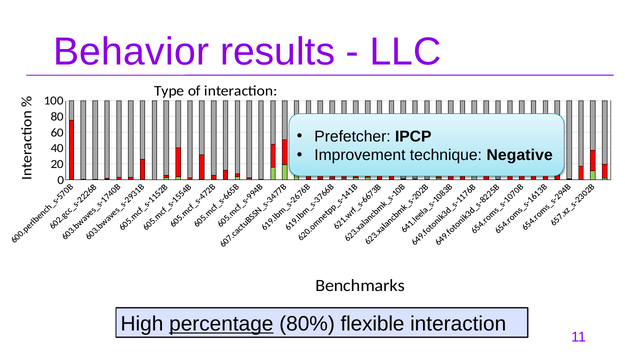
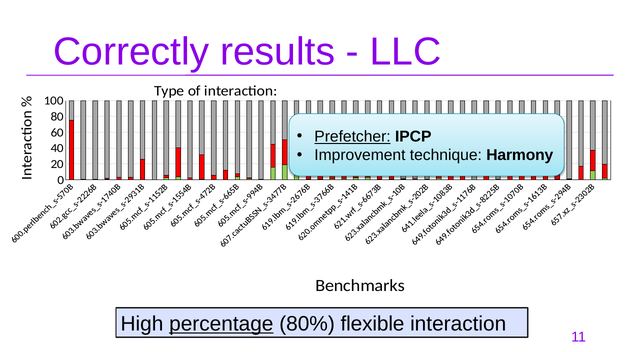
Behavior: Behavior -> Correctly
Prefetcher underline: none -> present
Negative: Negative -> Harmony
